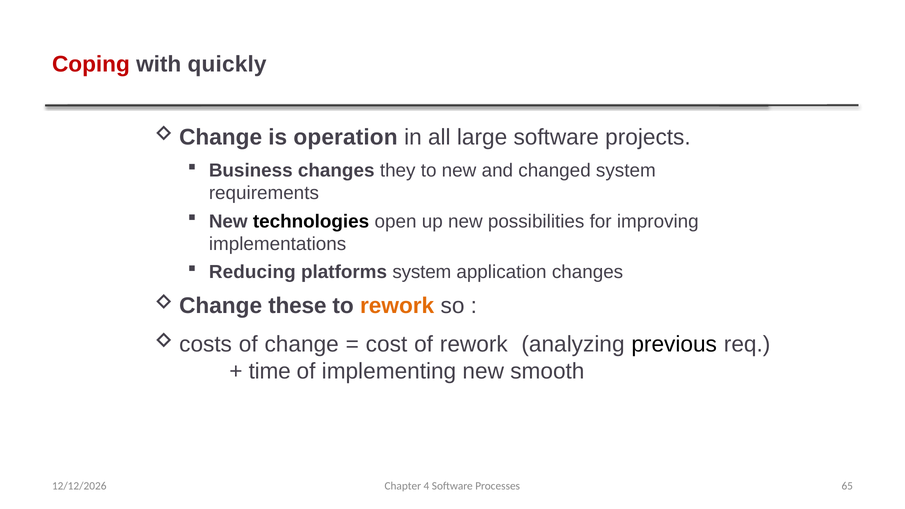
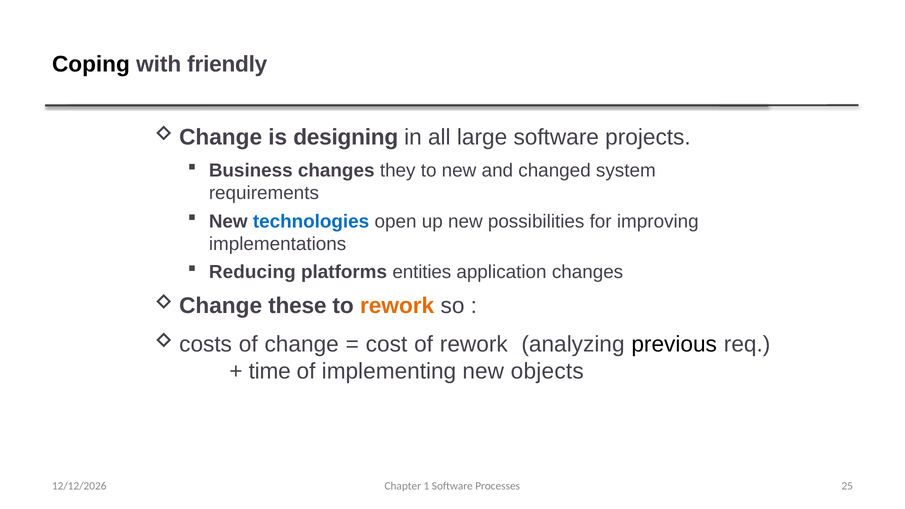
Coping colour: red -> black
quickly: quickly -> friendly
operation: operation -> designing
technologies colour: black -> blue
platforms system: system -> entities
smooth: smooth -> objects
4: 4 -> 1
65: 65 -> 25
